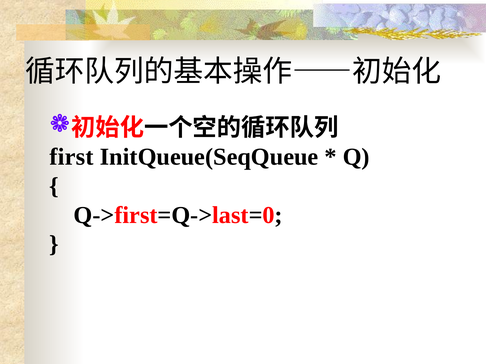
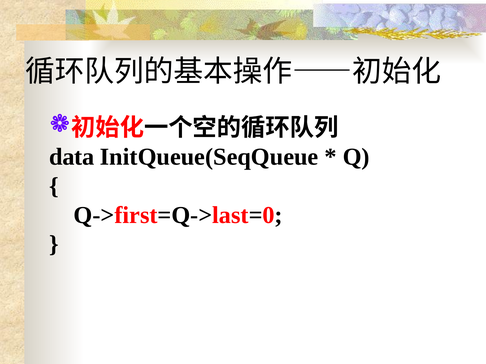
first: first -> data
